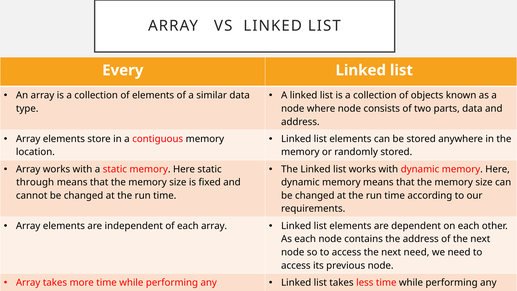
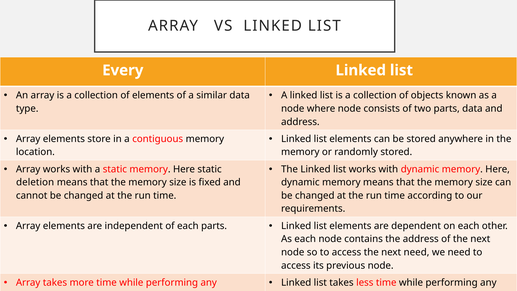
through at (35, 182): through -> deletion
each array: array -> parts
